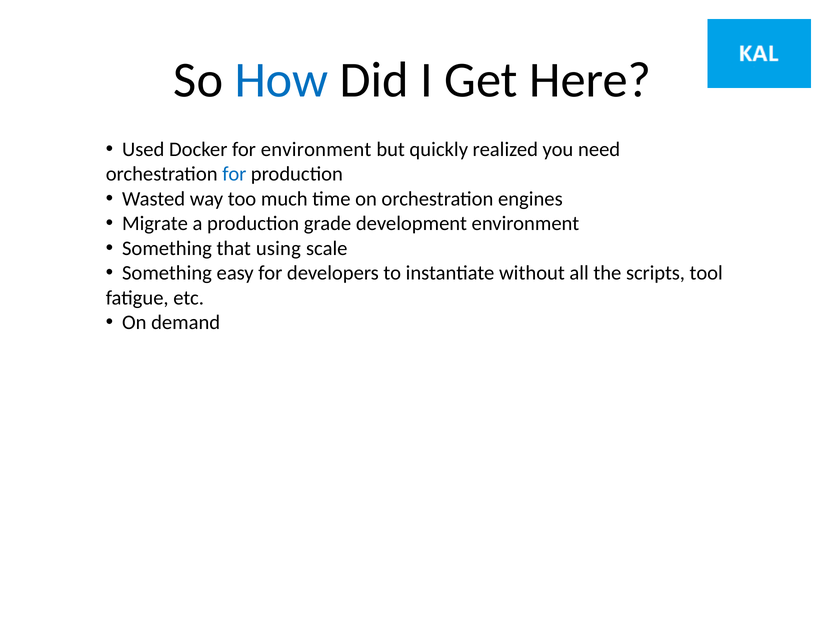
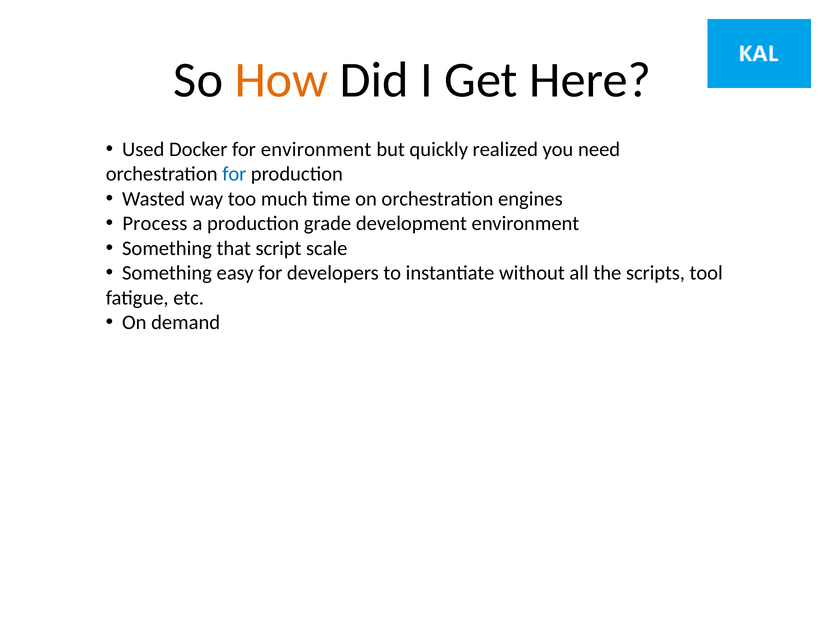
How colour: blue -> orange
Migrate: Migrate -> Process
using: using -> script
